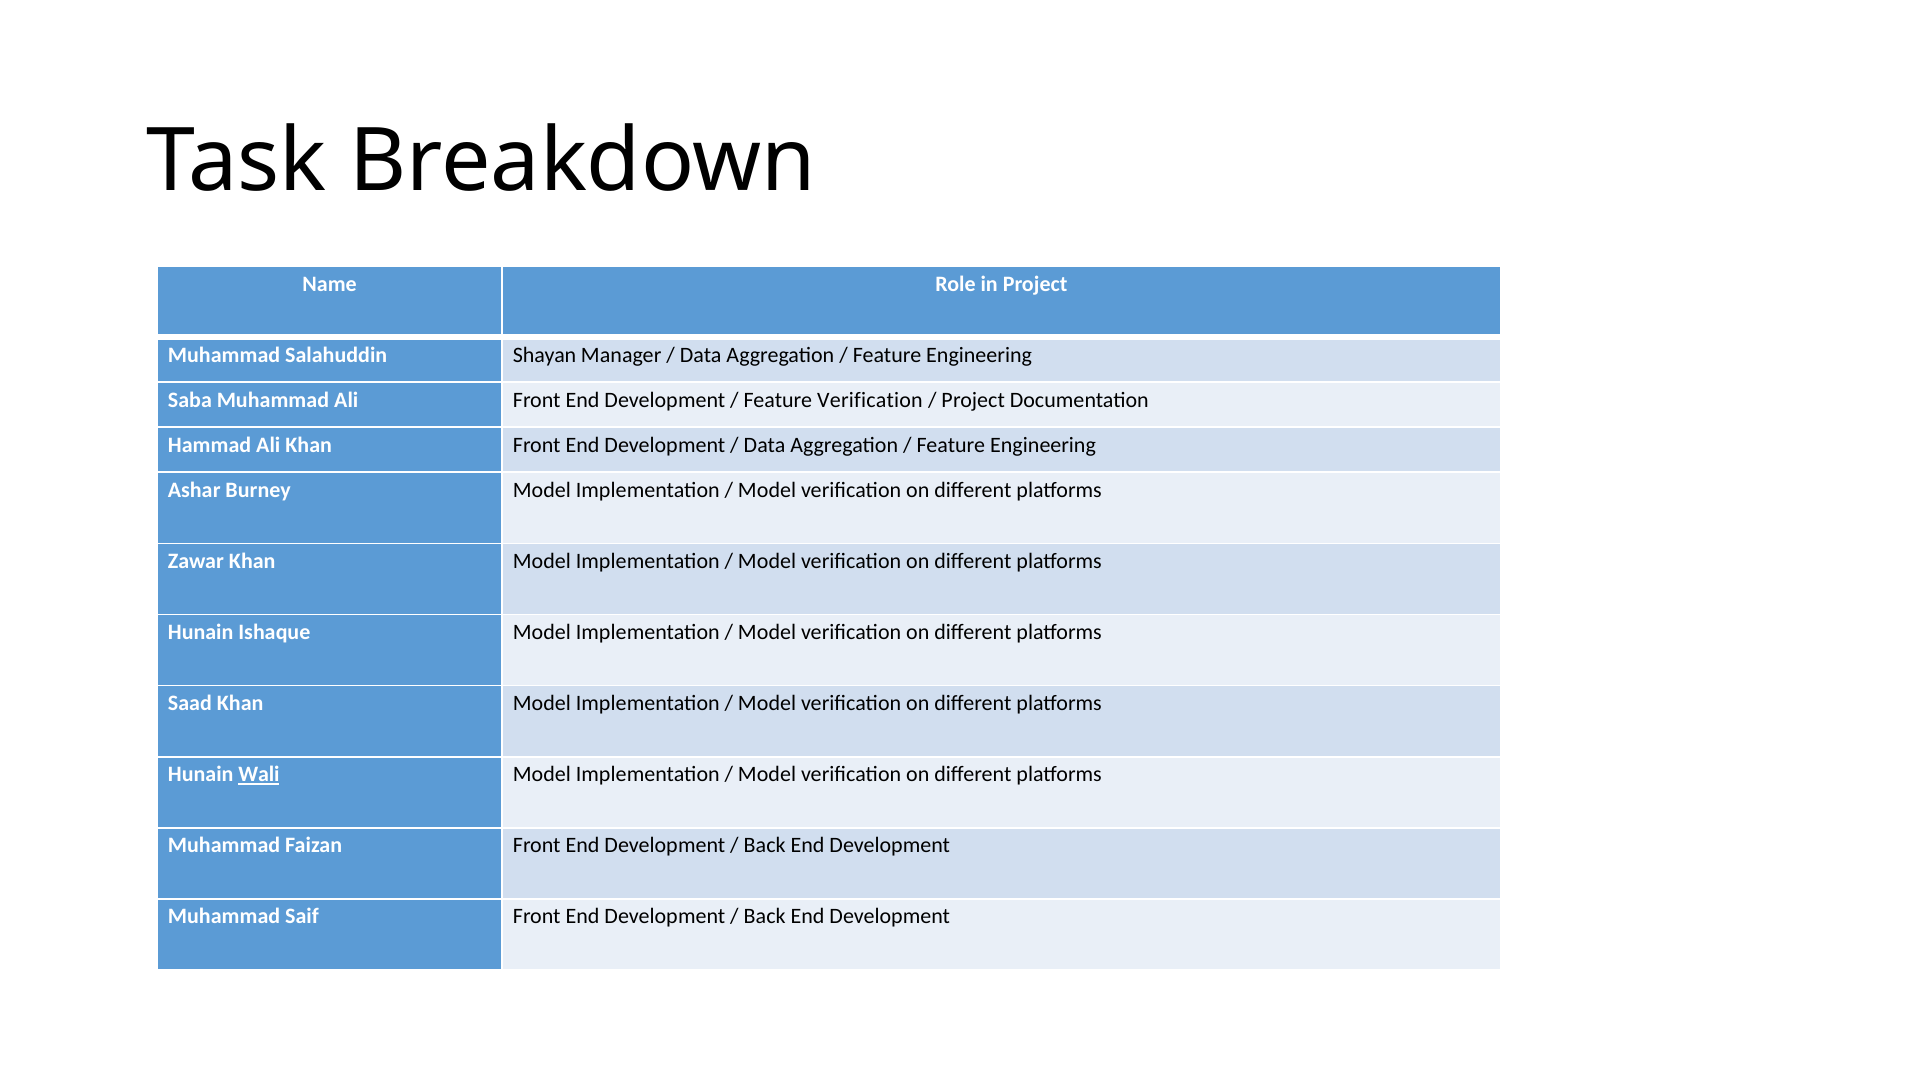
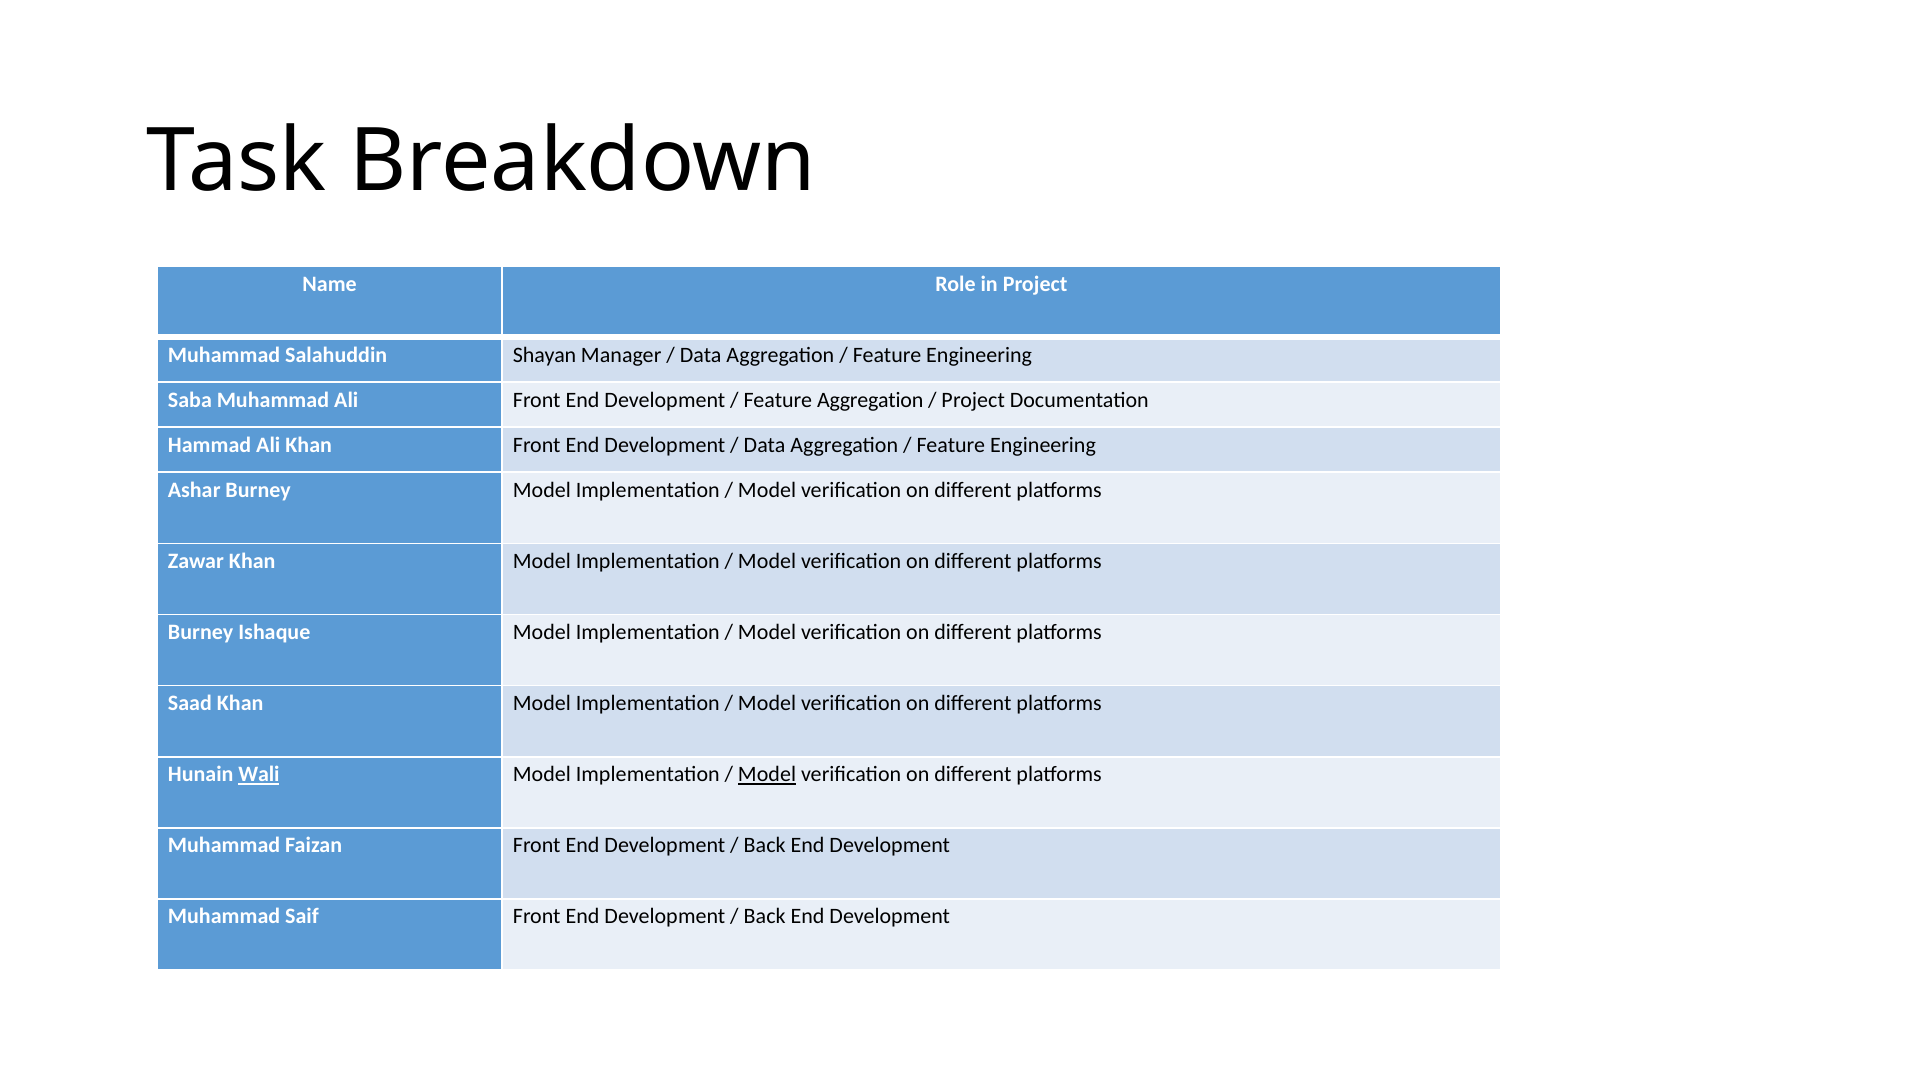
Feature Verification: Verification -> Aggregation
Hunain at (201, 633): Hunain -> Burney
Model at (767, 775) underline: none -> present
